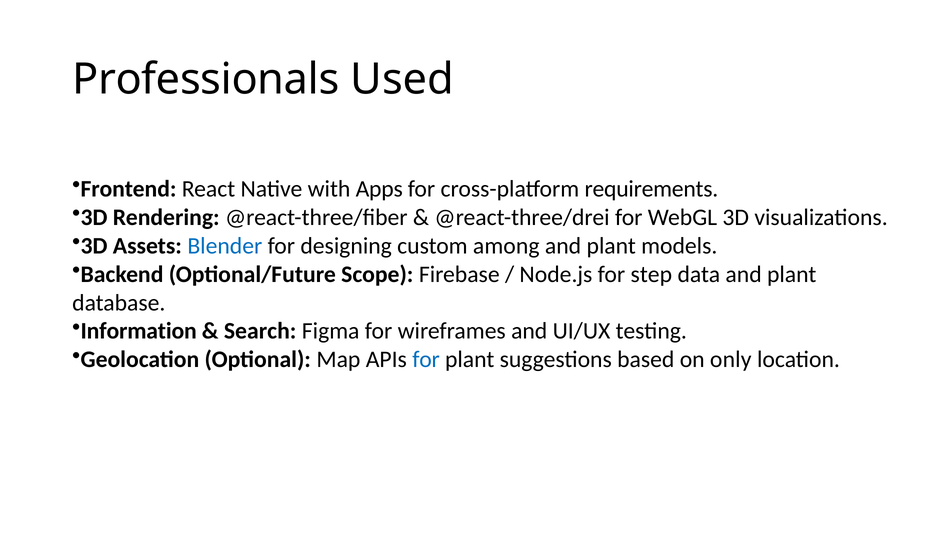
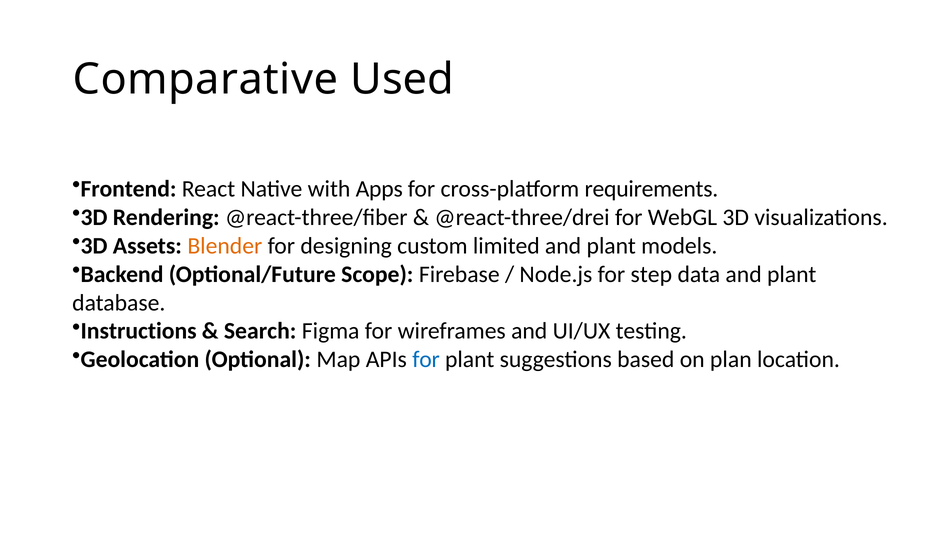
Professionals: Professionals -> Comparative
Blender colour: blue -> orange
among: among -> limited
Information: Information -> Instructions
only: only -> plan
